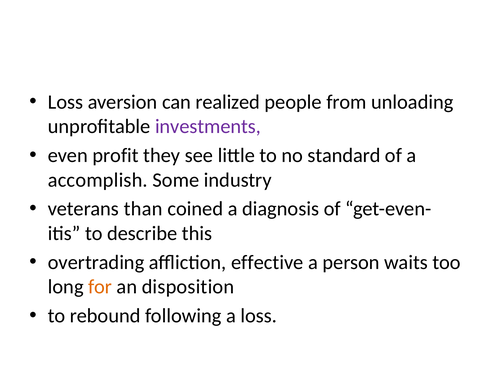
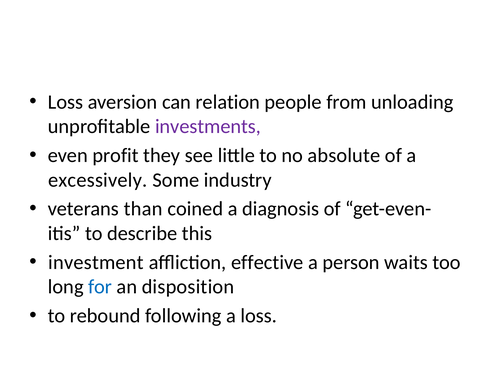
realized: realized -> relation
standard: standard -> absolute
accomplish: accomplish -> excessively
overtrading: overtrading -> investment
for colour: orange -> blue
